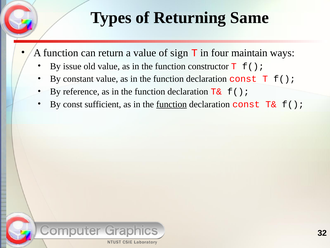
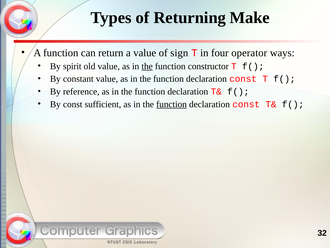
Same: Same -> Make
maintain: maintain -> operator
issue: issue -> spirit
the at (147, 66) underline: none -> present
